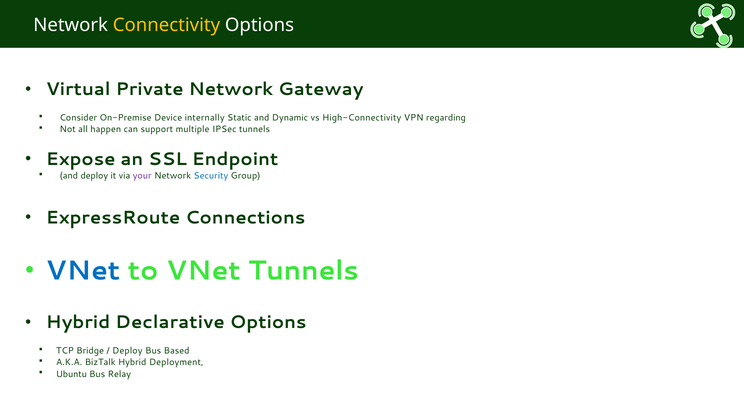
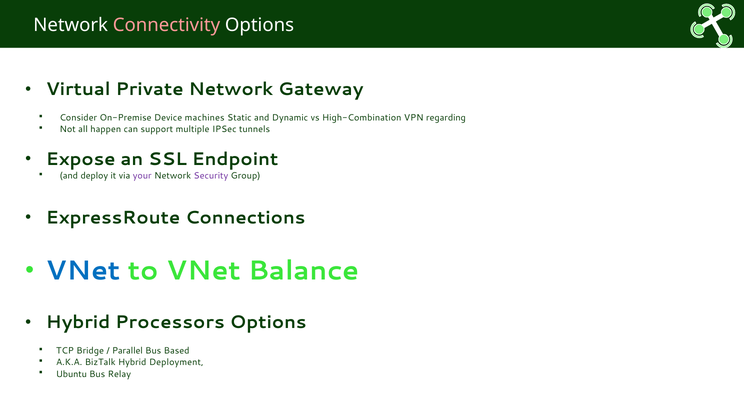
Connectivity colour: yellow -> pink
internally: internally -> machines
High-Connectivity: High-Connectivity -> High-Combination
Security colour: blue -> purple
VNet Tunnels: Tunnels -> Balance
Declarative: Declarative -> Processors
Deploy at (127, 351): Deploy -> Parallel
